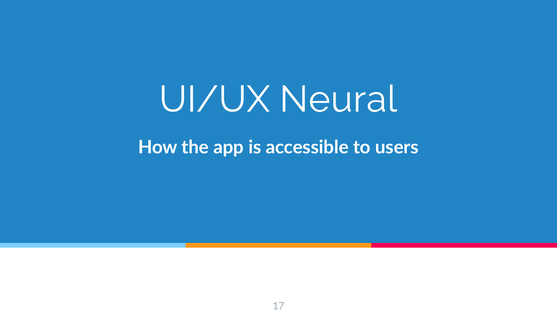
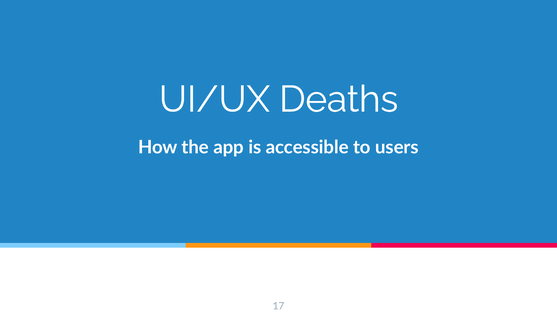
Neural: Neural -> Deaths
